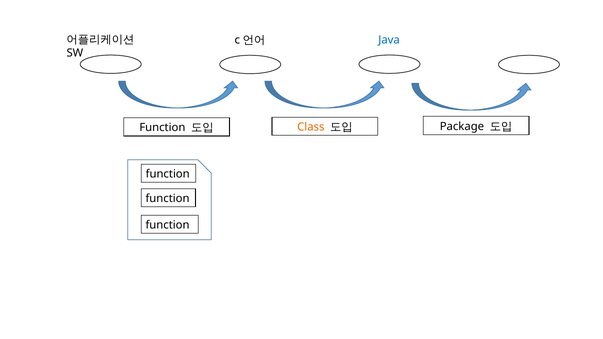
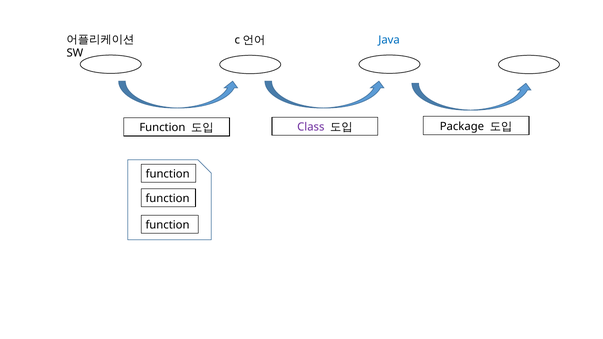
Class colour: orange -> purple
